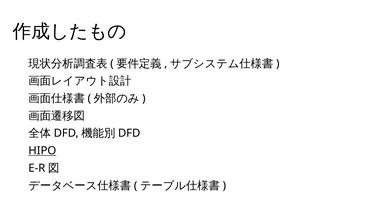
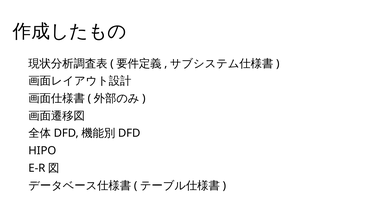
HIPO underline: present -> none
